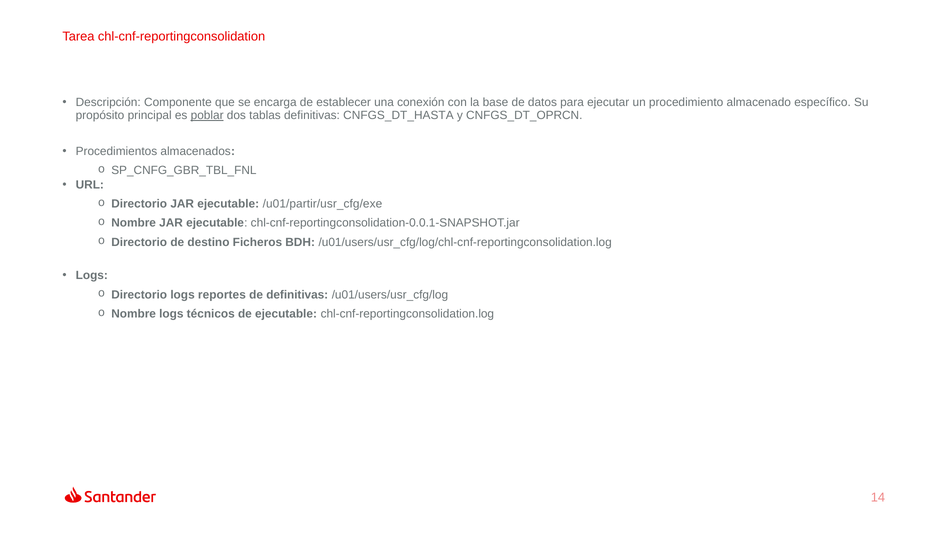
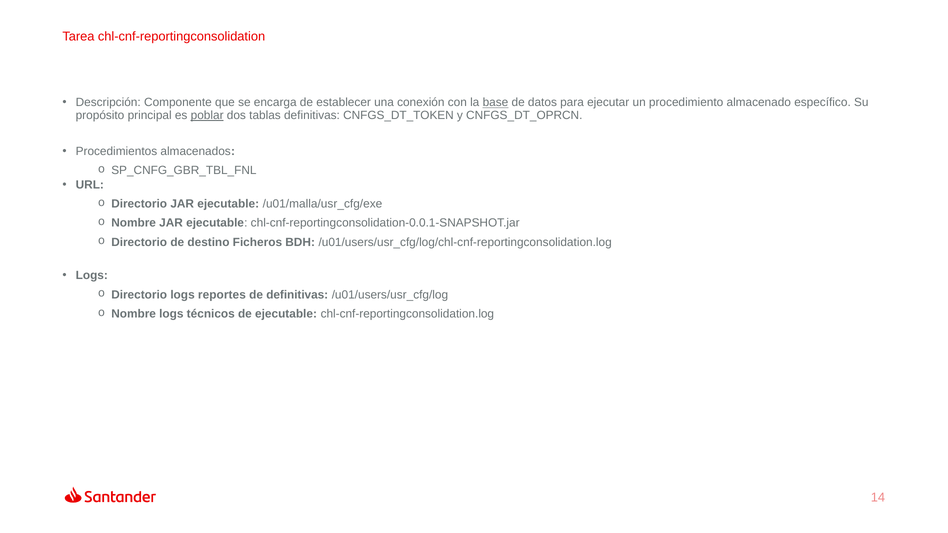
base underline: none -> present
CNFGS_DT_HASTA: CNFGS_DT_HASTA -> CNFGS_DT_TOKEN
/u01/partir/usr_cfg/exe: /u01/partir/usr_cfg/exe -> /u01/malla/usr_cfg/exe
